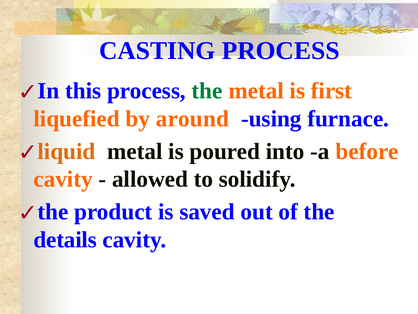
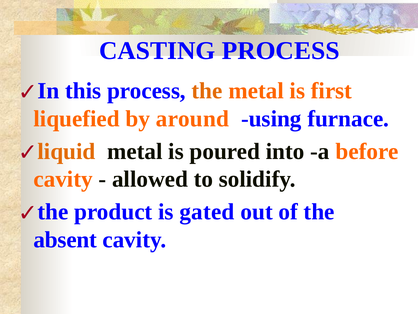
the at (207, 91) colour: green -> orange
saved: saved -> gated
details: details -> absent
